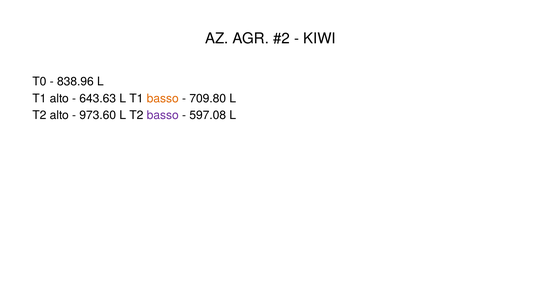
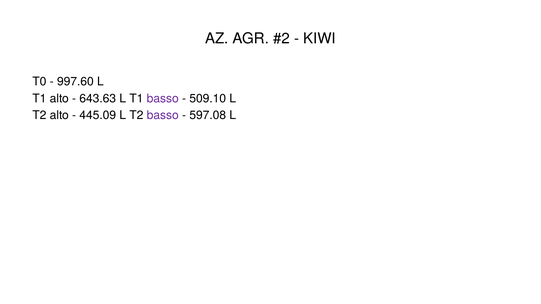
838.96: 838.96 -> 997.60
basso at (163, 99) colour: orange -> purple
709.80: 709.80 -> 509.10
973.60: 973.60 -> 445.09
